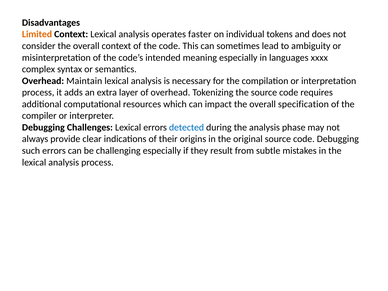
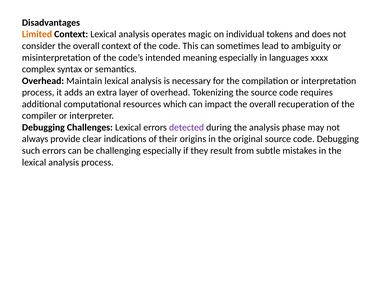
faster: faster -> magic
specification: specification -> recuperation
detected colour: blue -> purple
